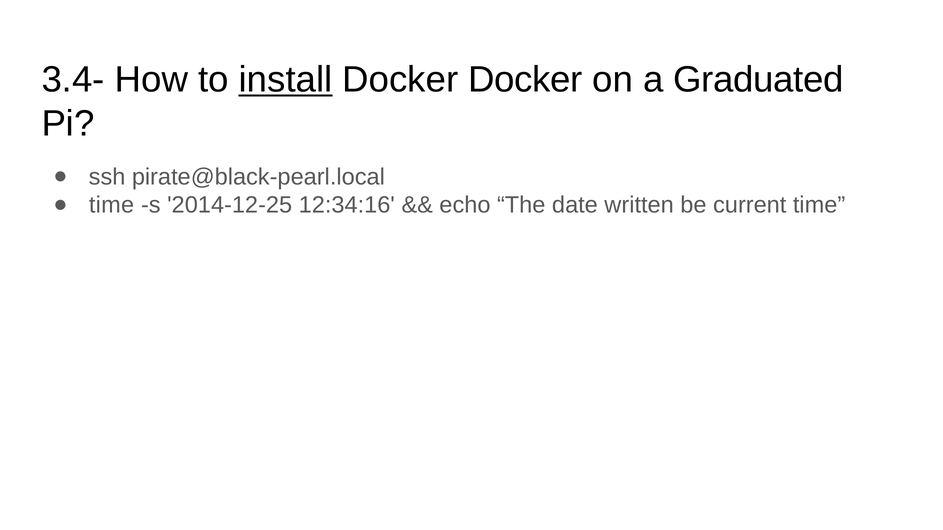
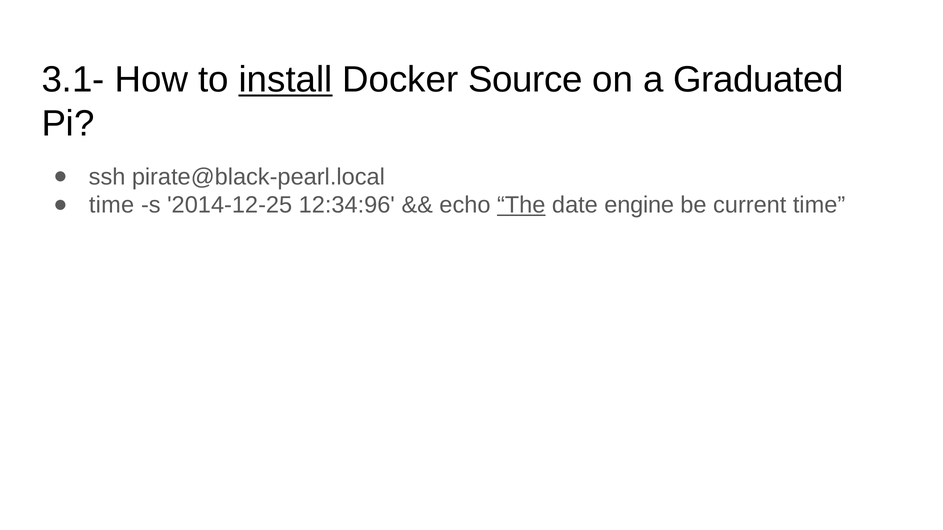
3.4-: 3.4- -> 3.1-
Docker Docker: Docker -> Source
12:34:16: 12:34:16 -> 12:34:96
The underline: none -> present
written: written -> engine
